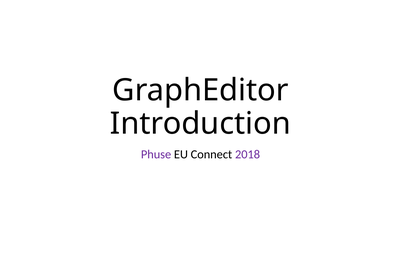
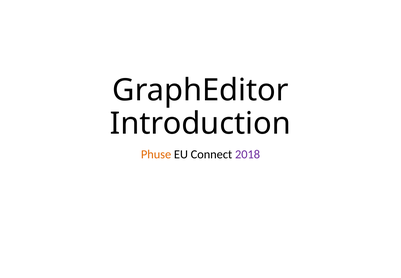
Phuse colour: purple -> orange
